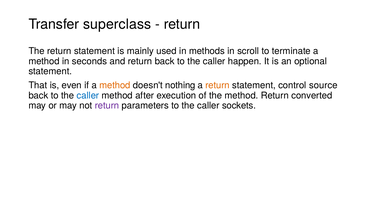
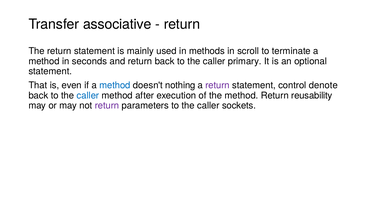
superclass: superclass -> associative
happen: happen -> primary
method at (115, 85) colour: orange -> blue
return at (218, 85) colour: orange -> purple
source: source -> denote
converted: converted -> reusability
